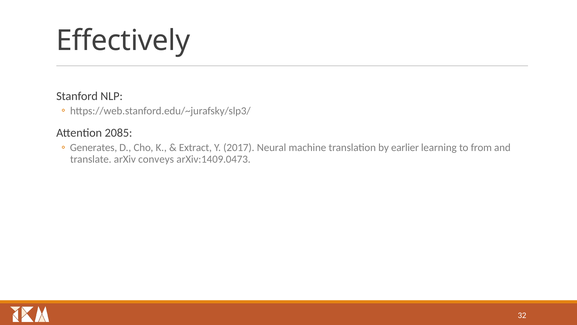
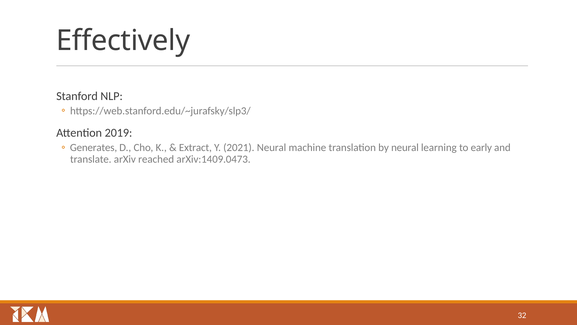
2085: 2085 -> 2019
2017: 2017 -> 2021
by earlier: earlier -> neural
from: from -> early
conveys: conveys -> reached
